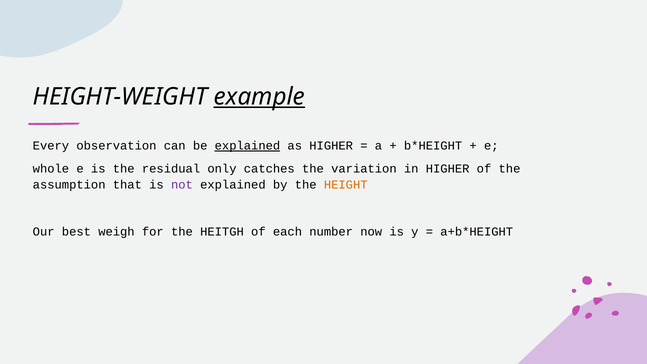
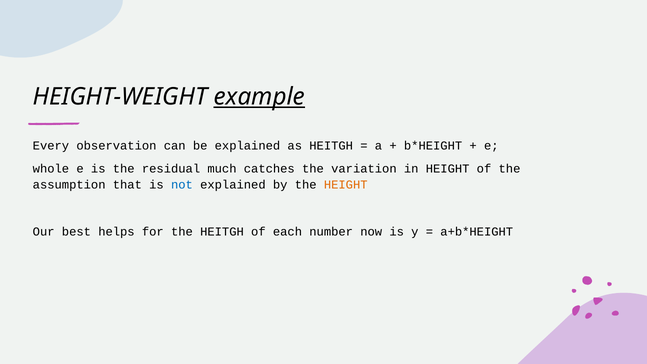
explained at (247, 146) underline: present -> none
as HIGHER: HIGHER -> HEITGH
only: only -> much
in HIGHER: HIGHER -> HEIGHT
not colour: purple -> blue
weigh: weigh -> helps
